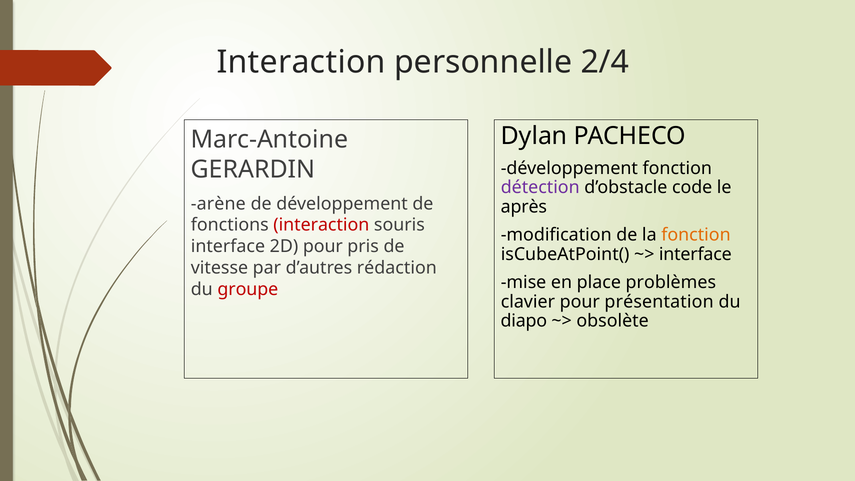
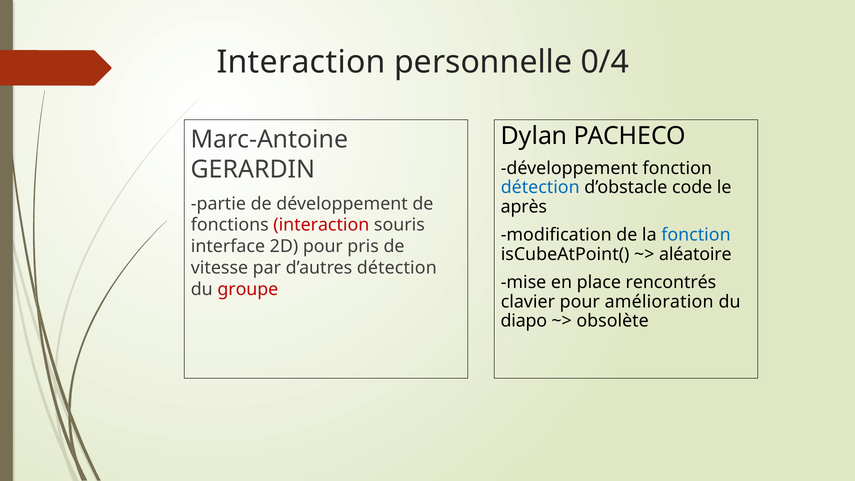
2/4: 2/4 -> 0/4
détection at (540, 187) colour: purple -> blue
arène: arène -> partie
fonction at (696, 235) colour: orange -> blue
interface at (695, 254): interface -> aléatoire
d’autres rédaction: rédaction -> détection
problèmes: problèmes -> rencontrés
présentation: présentation -> amélioration
